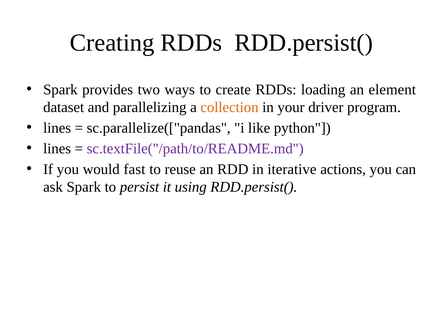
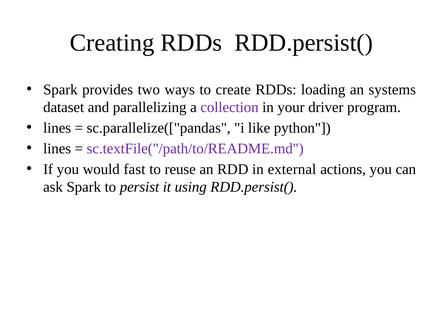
element: element -> systems
collection colour: orange -> purple
iterative: iterative -> external
